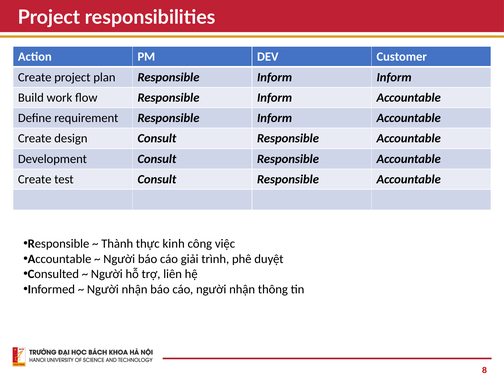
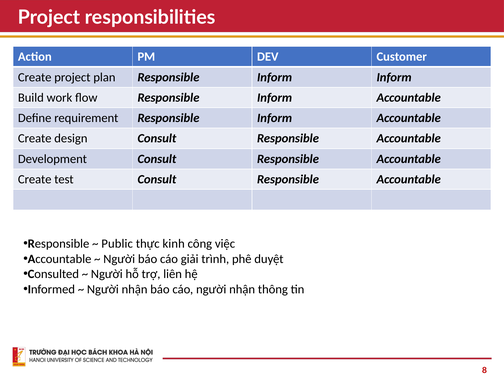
Thành: Thành -> Public
